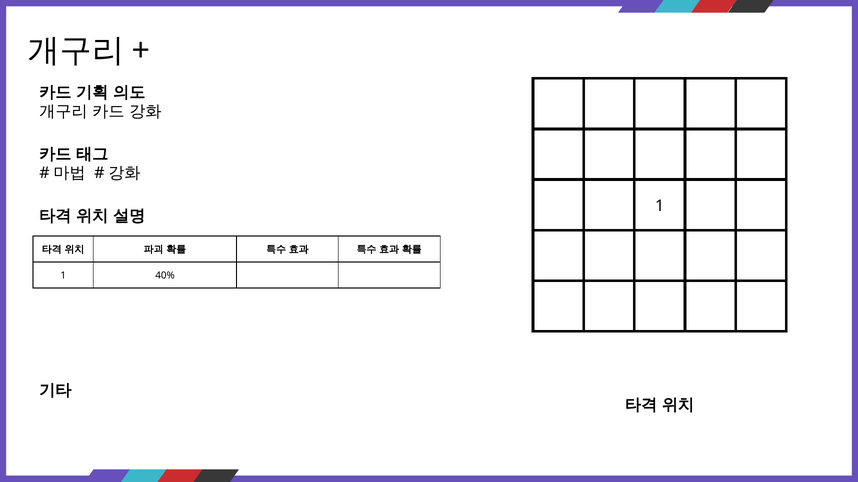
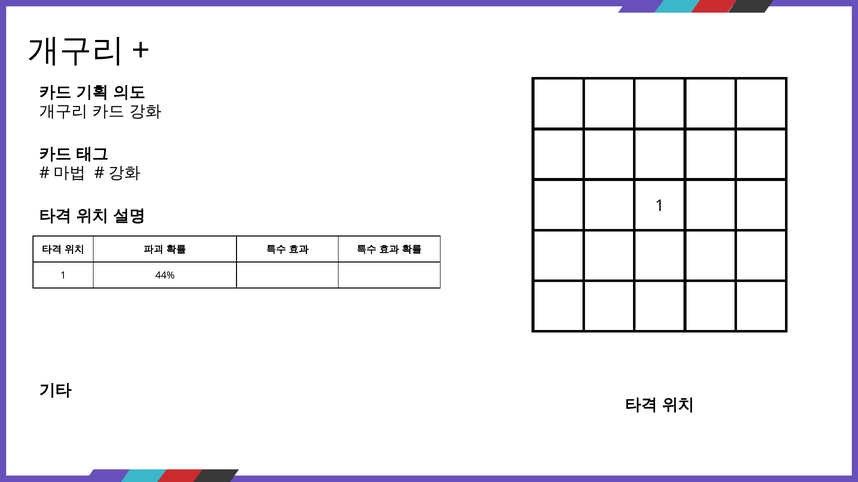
40%: 40% -> 44%
